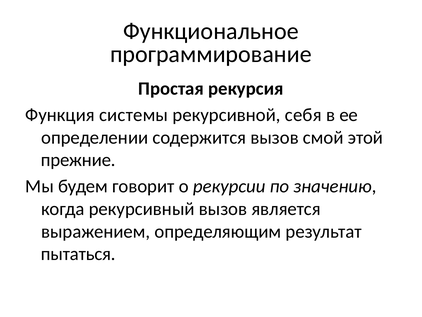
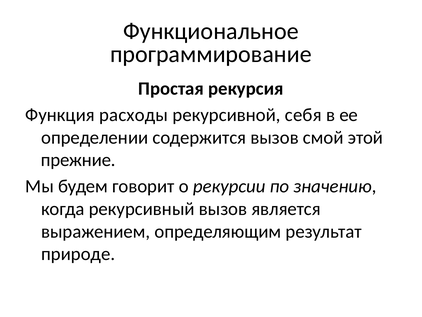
системы: системы -> расходы
пытаться: пытаться -> природе
